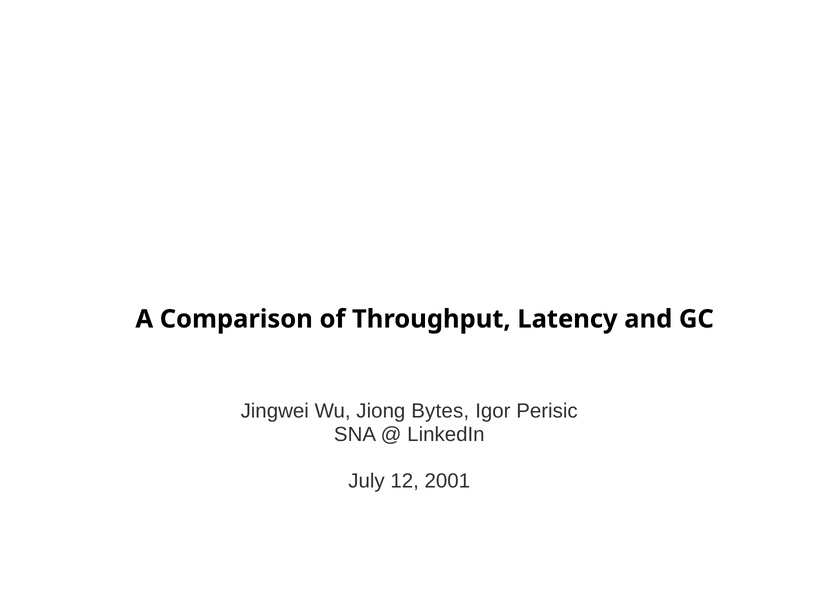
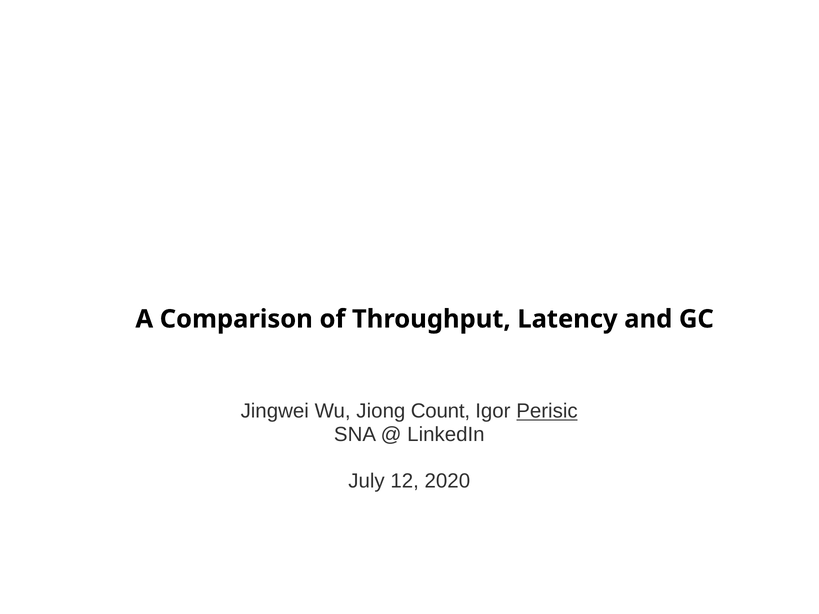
Bytes: Bytes -> Count
Perisic underline: none -> present
2001: 2001 -> 2020
